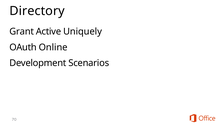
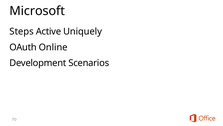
Directory: Directory -> Microsoft
Grant: Grant -> Steps
